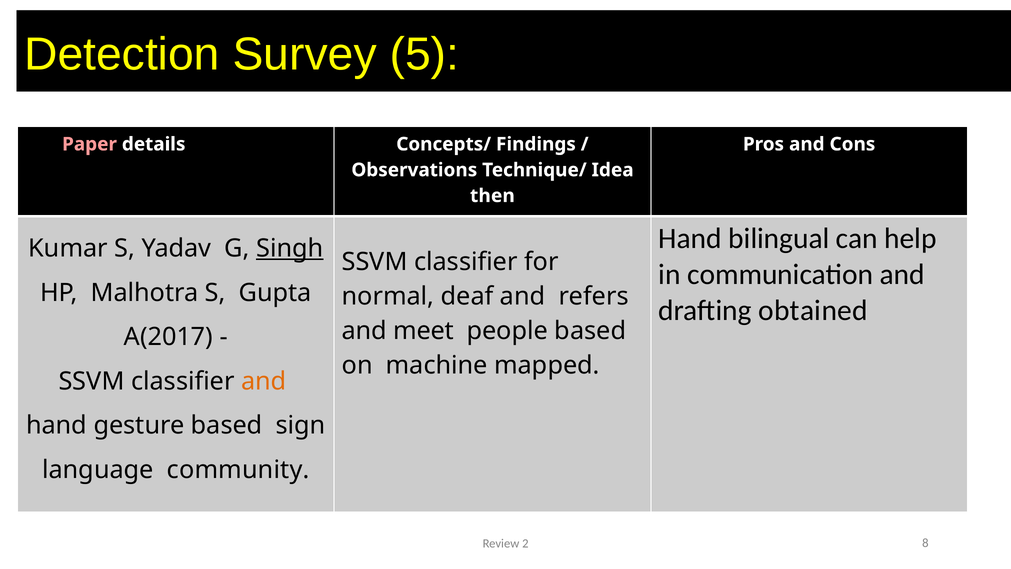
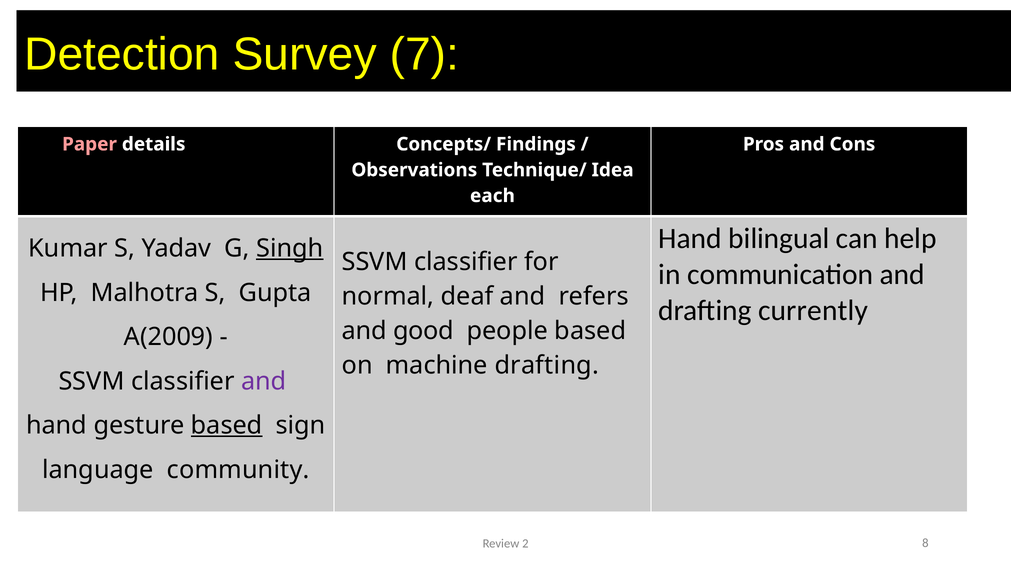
5: 5 -> 7
then: then -> each
obtained: obtained -> currently
meet: meet -> good
A(2017: A(2017 -> A(2009
machine mapped: mapped -> drafting
and at (264, 381) colour: orange -> purple
based at (227, 425) underline: none -> present
